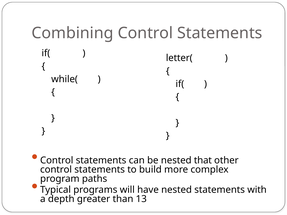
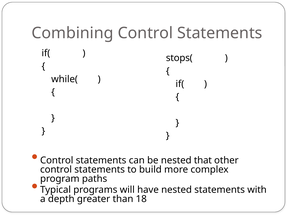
letter(: letter( -> stops(
13: 13 -> 18
